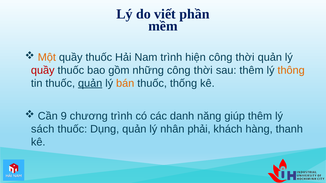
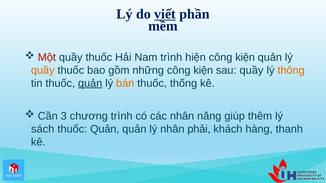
viết underline: none -> present
Một colour: orange -> red
hiện công thời: thời -> kiện
quầy at (43, 70) colour: red -> orange
những công thời: thời -> kiện
sau thêm: thêm -> quầy
9: 9 -> 3
các danh: danh -> nhân
Dụng at (105, 129): Dụng -> Quản
